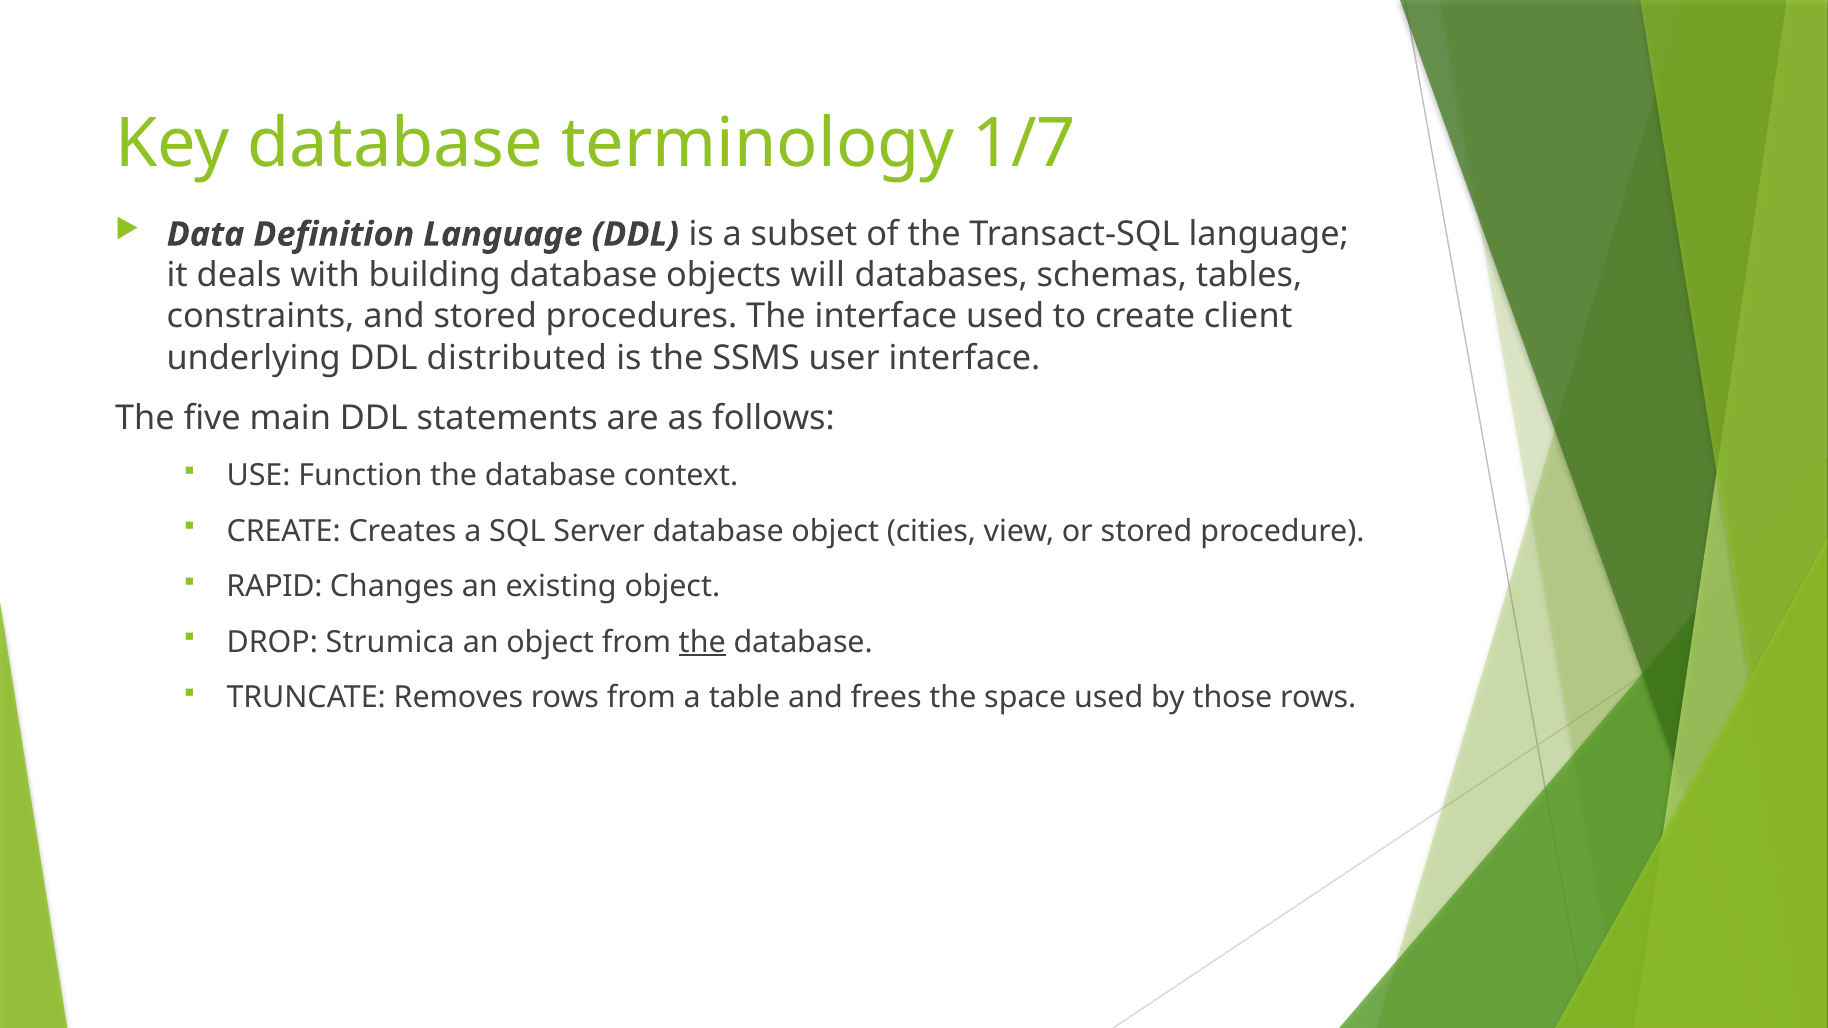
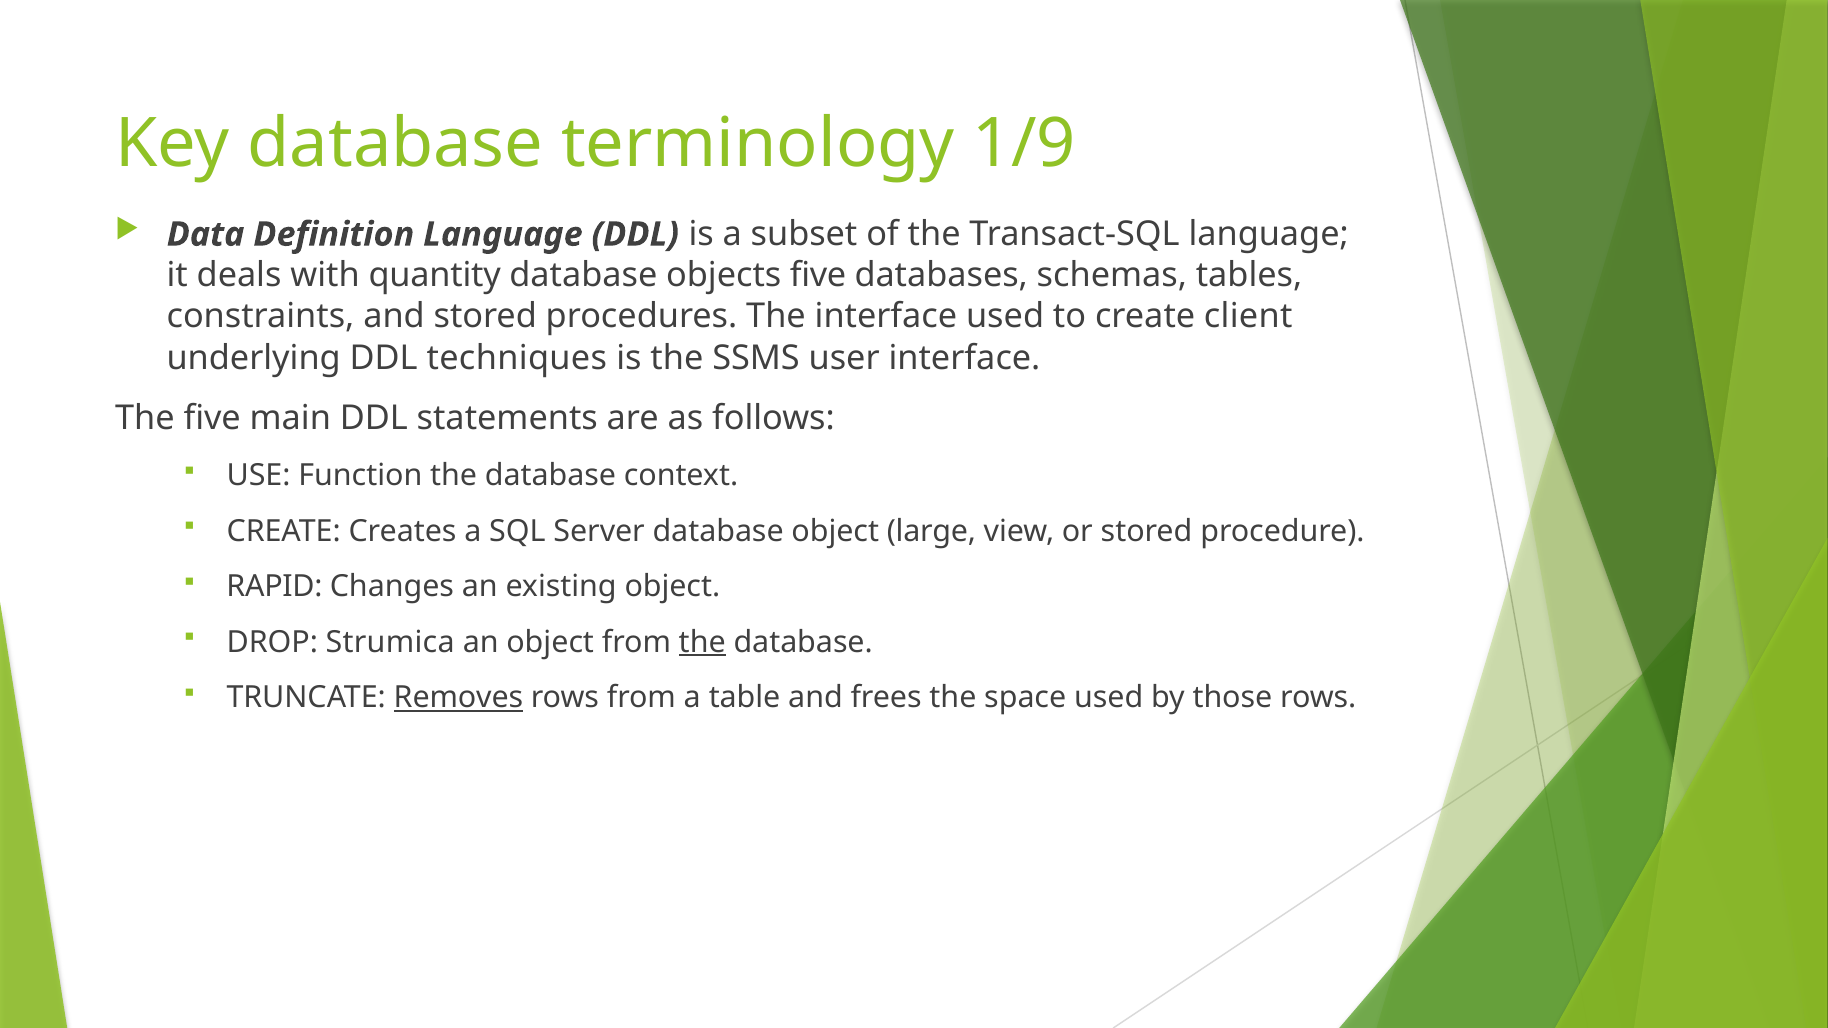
1/7: 1/7 -> 1/9
building: building -> quantity
objects will: will -> five
distributed: distributed -> techniques
cities: cities -> large
Removes underline: none -> present
